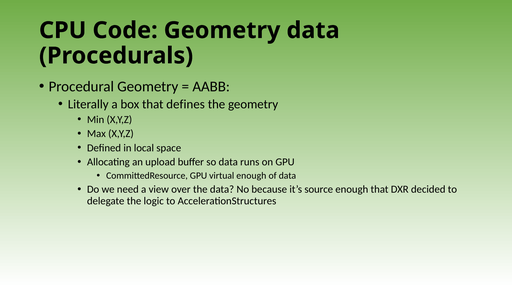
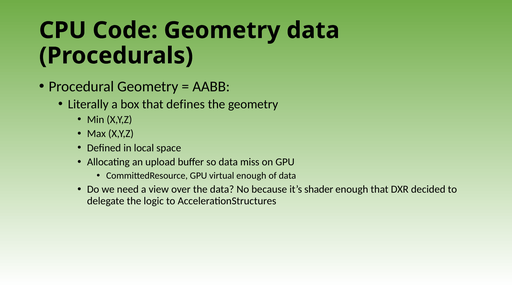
runs: runs -> miss
source: source -> shader
